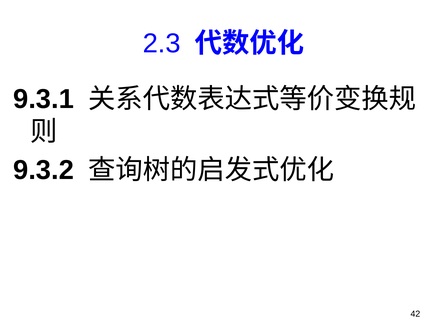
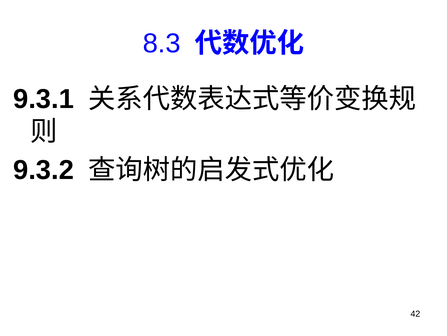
2.3: 2.3 -> 8.3
